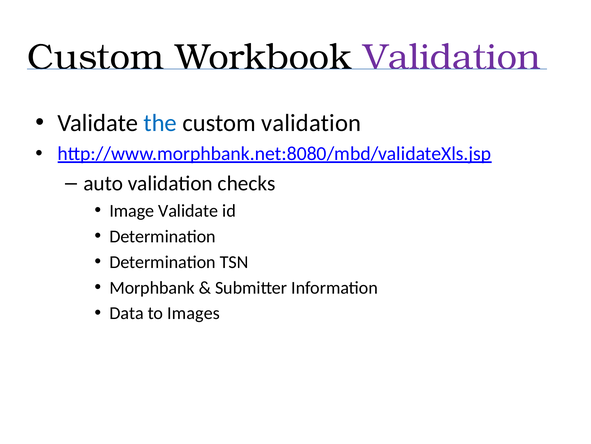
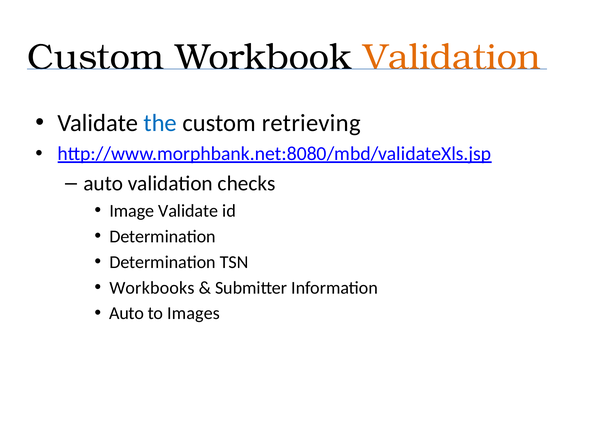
Validation at (452, 57) colour: purple -> orange
custom validation: validation -> retrieving
Morphbank: Morphbank -> Workbooks
Data at (126, 313): Data -> Auto
